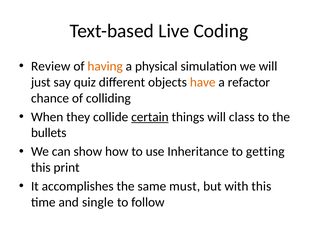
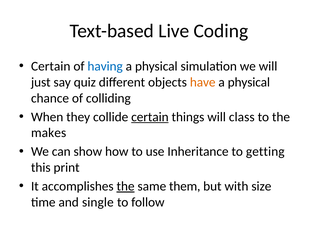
Review at (51, 66): Review -> Certain
having colour: orange -> blue
refactor at (249, 82): refactor -> physical
bullets: bullets -> makes
the at (126, 186) underline: none -> present
must: must -> them
with this: this -> size
